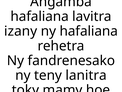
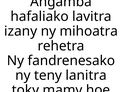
hafaliana at (40, 16): hafaliana -> hafaliako
ny hafaliana: hafaliana -> mihoatra
